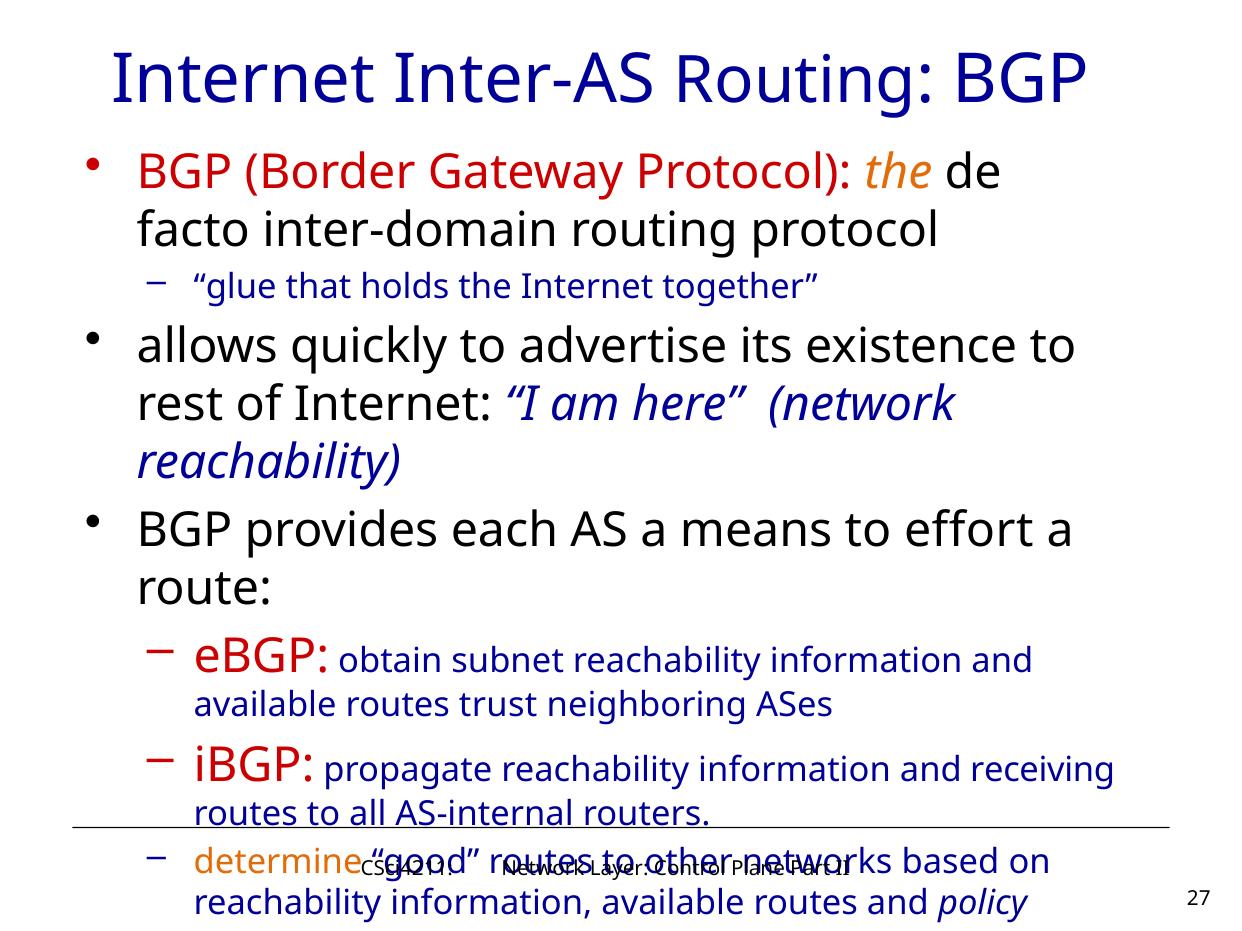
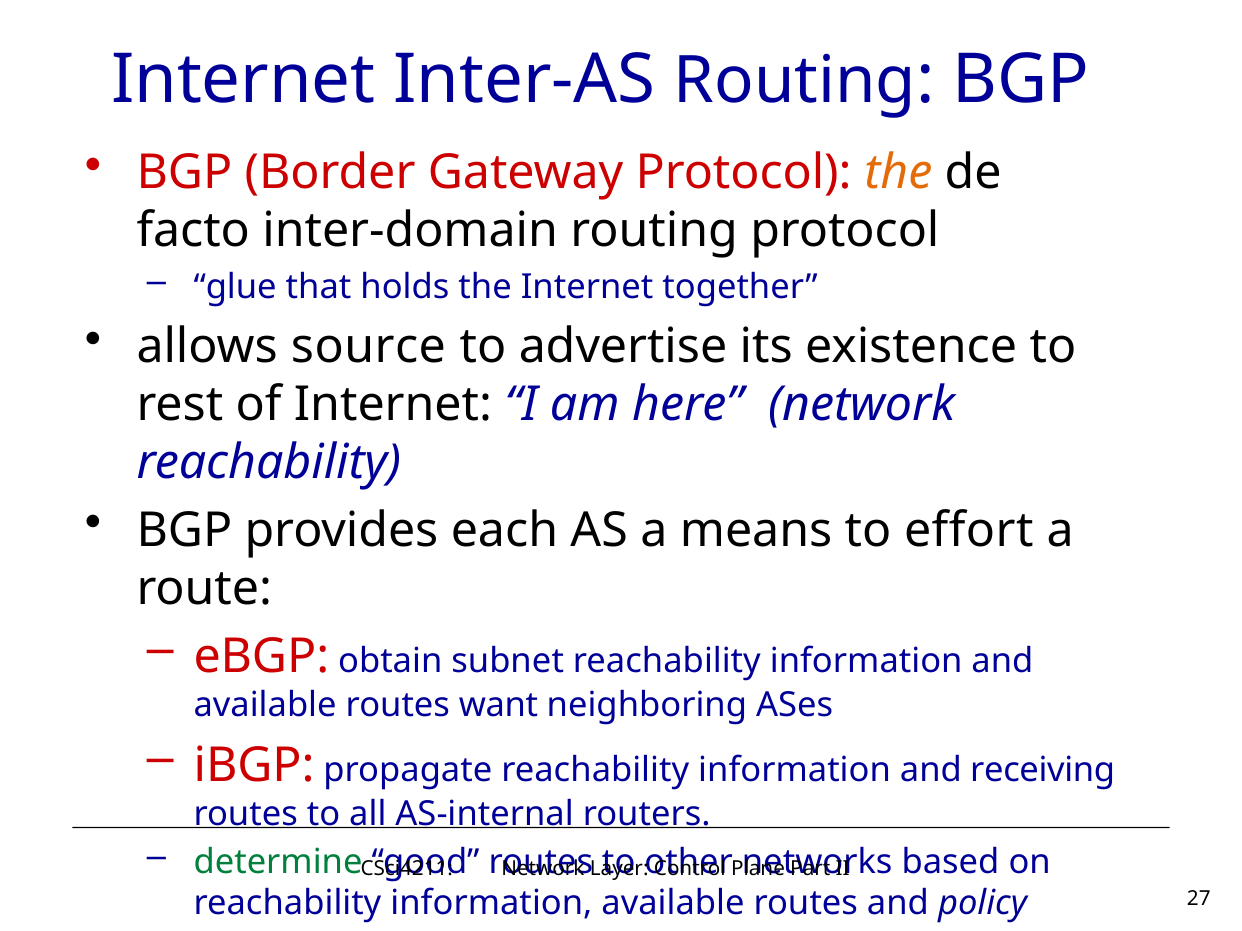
quickly: quickly -> source
trust: trust -> want
determine colour: orange -> green
